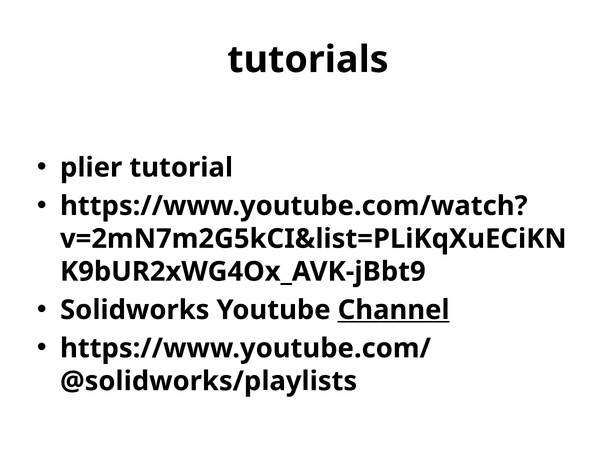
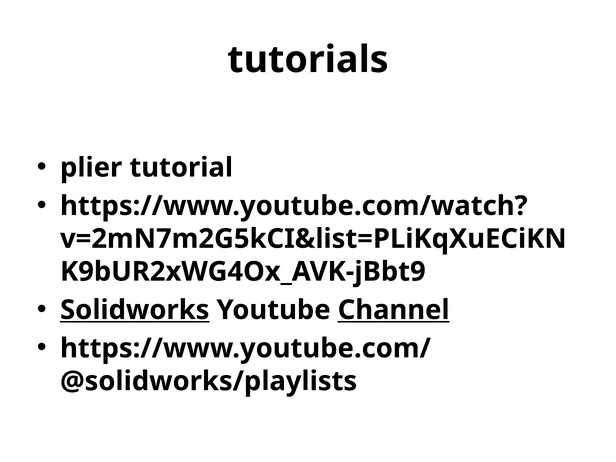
Solidworks underline: none -> present
